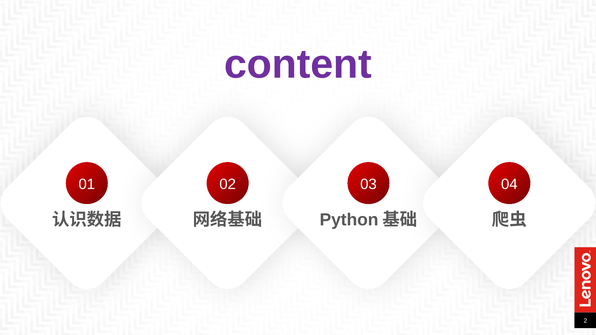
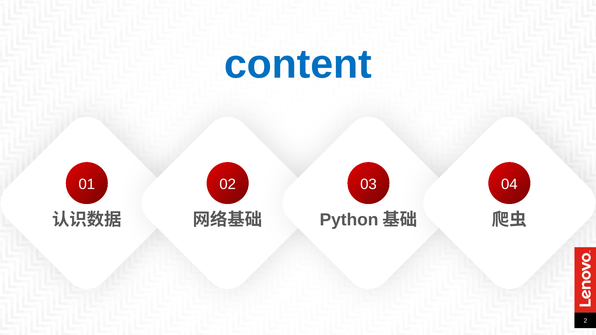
content colour: purple -> blue
